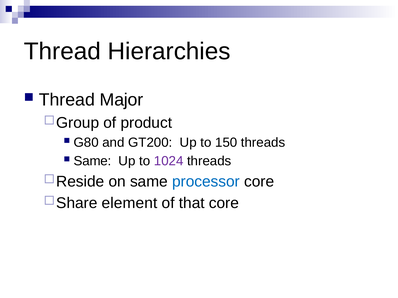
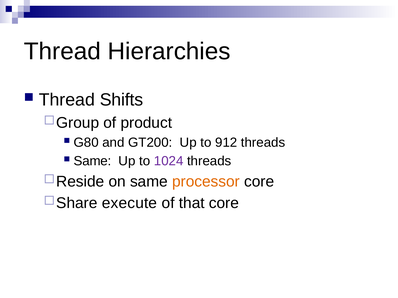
Major: Major -> Shifts
150: 150 -> 912
processor colour: blue -> orange
element: element -> execute
